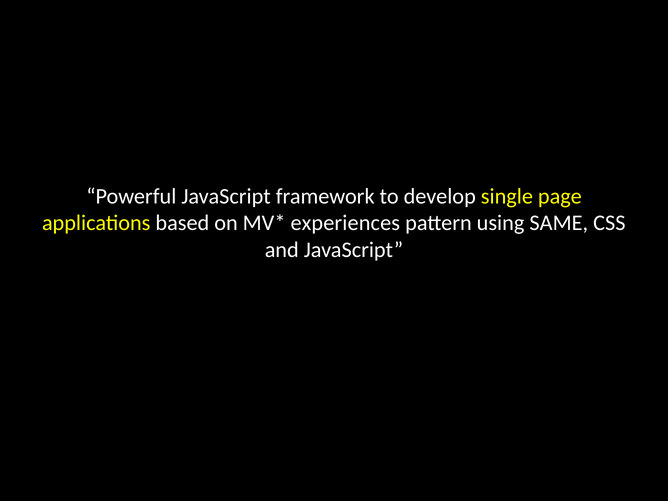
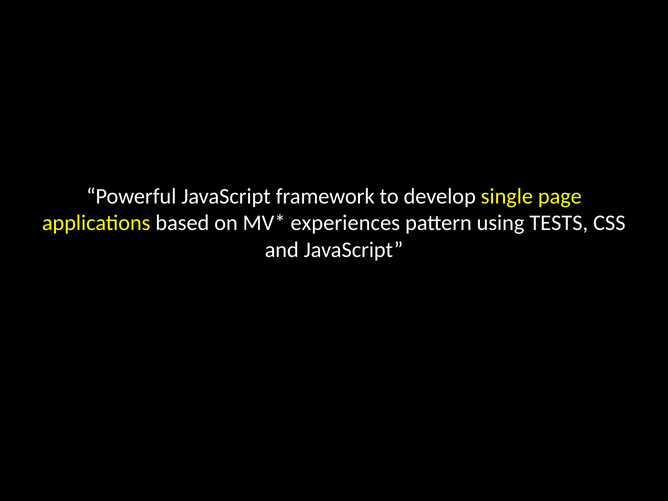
SAME: SAME -> TESTS
